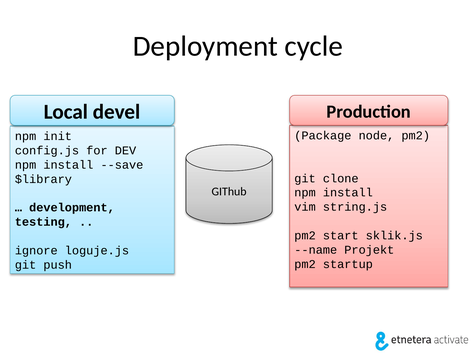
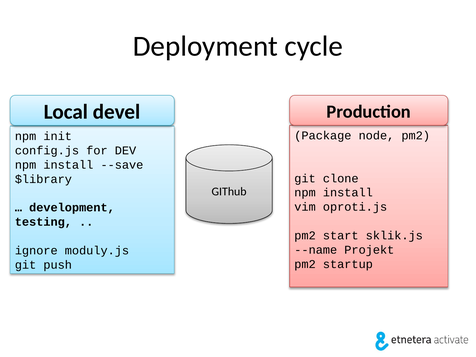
string.js: string.js -> oproti.js
loguje.js: loguje.js -> moduly.js
